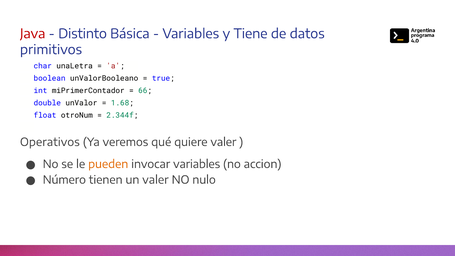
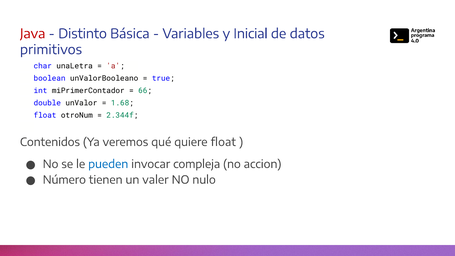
Tiene: Tiene -> Inicial
Operativos: Operativos -> Contenidos
quiere valer: valer -> float
pueden colour: orange -> blue
invocar variables: variables -> compleja
